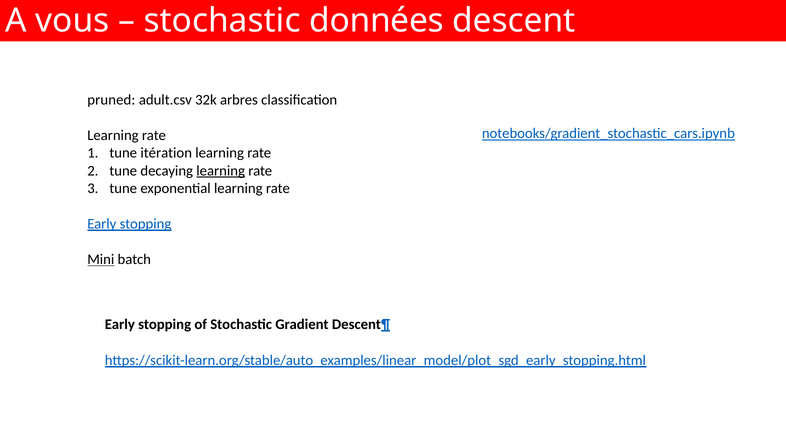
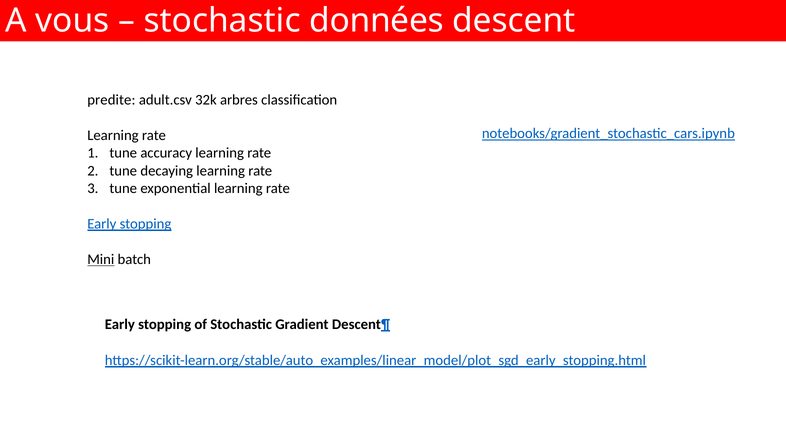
pruned: pruned -> predite
itération: itération -> accuracy
learning at (221, 171) underline: present -> none
